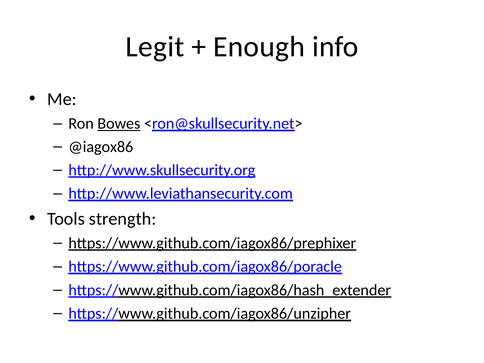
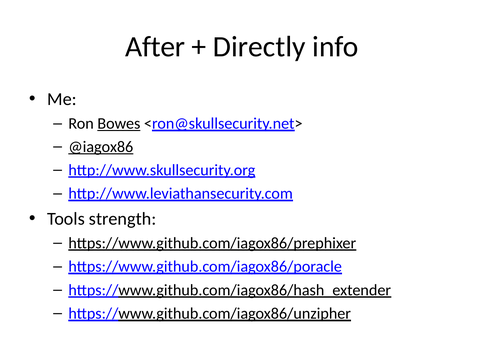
Legit: Legit -> After
Enough: Enough -> Directly
@iagox86 underline: none -> present
